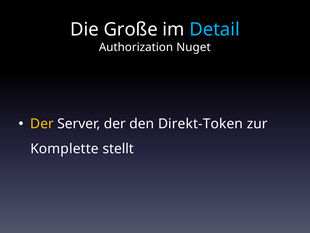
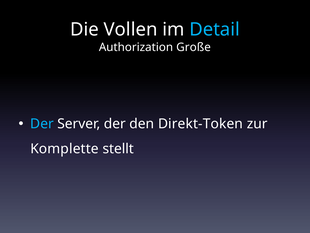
Große: Große -> Vollen
Nuget: Nuget -> Große
Der at (42, 124) colour: yellow -> light blue
